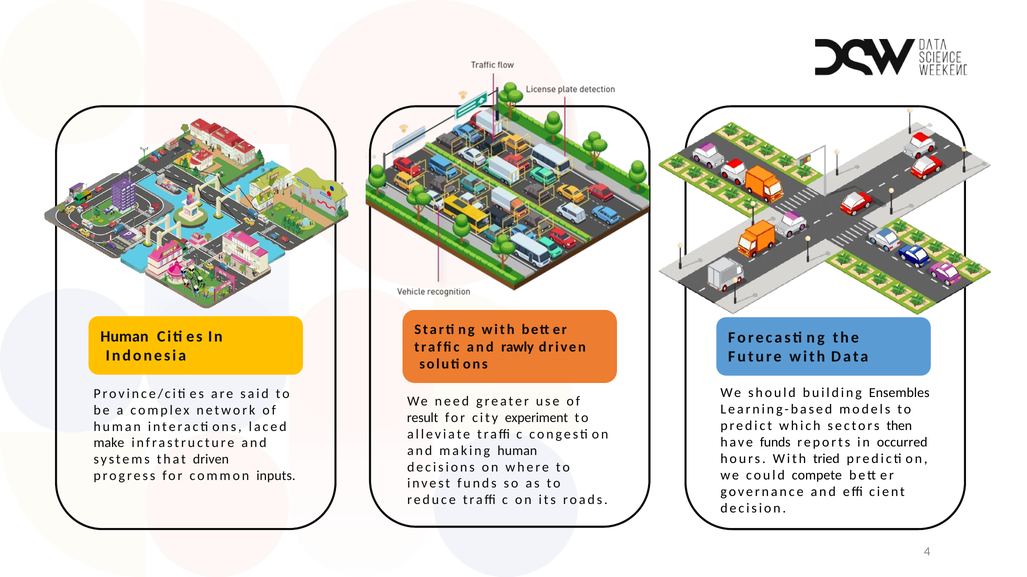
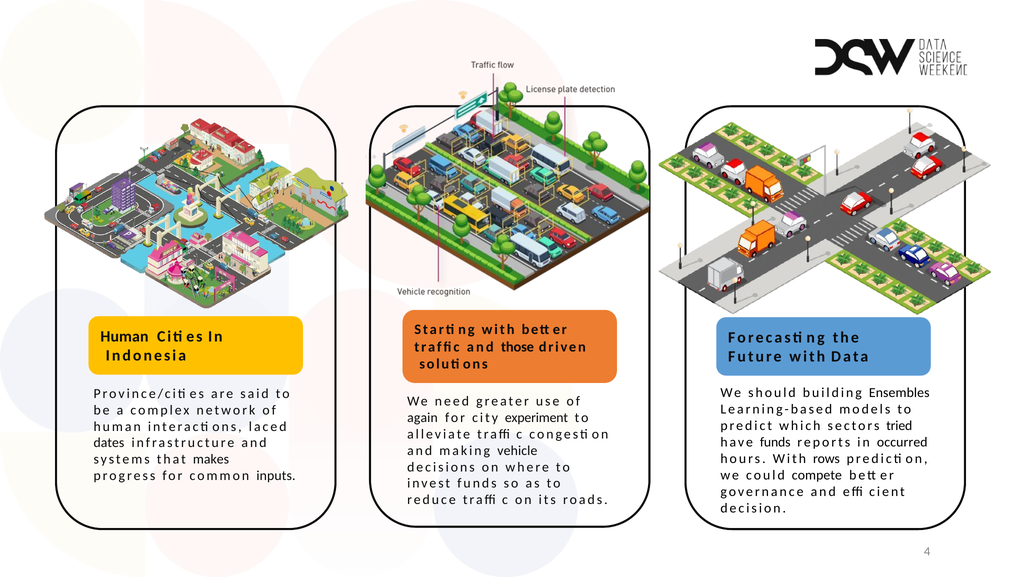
rawly: rawly -> those
result: result -> again
then: then -> tried
make: make -> dates
making human: human -> vehicle
tried: tried -> rows
that driven: driven -> makes
